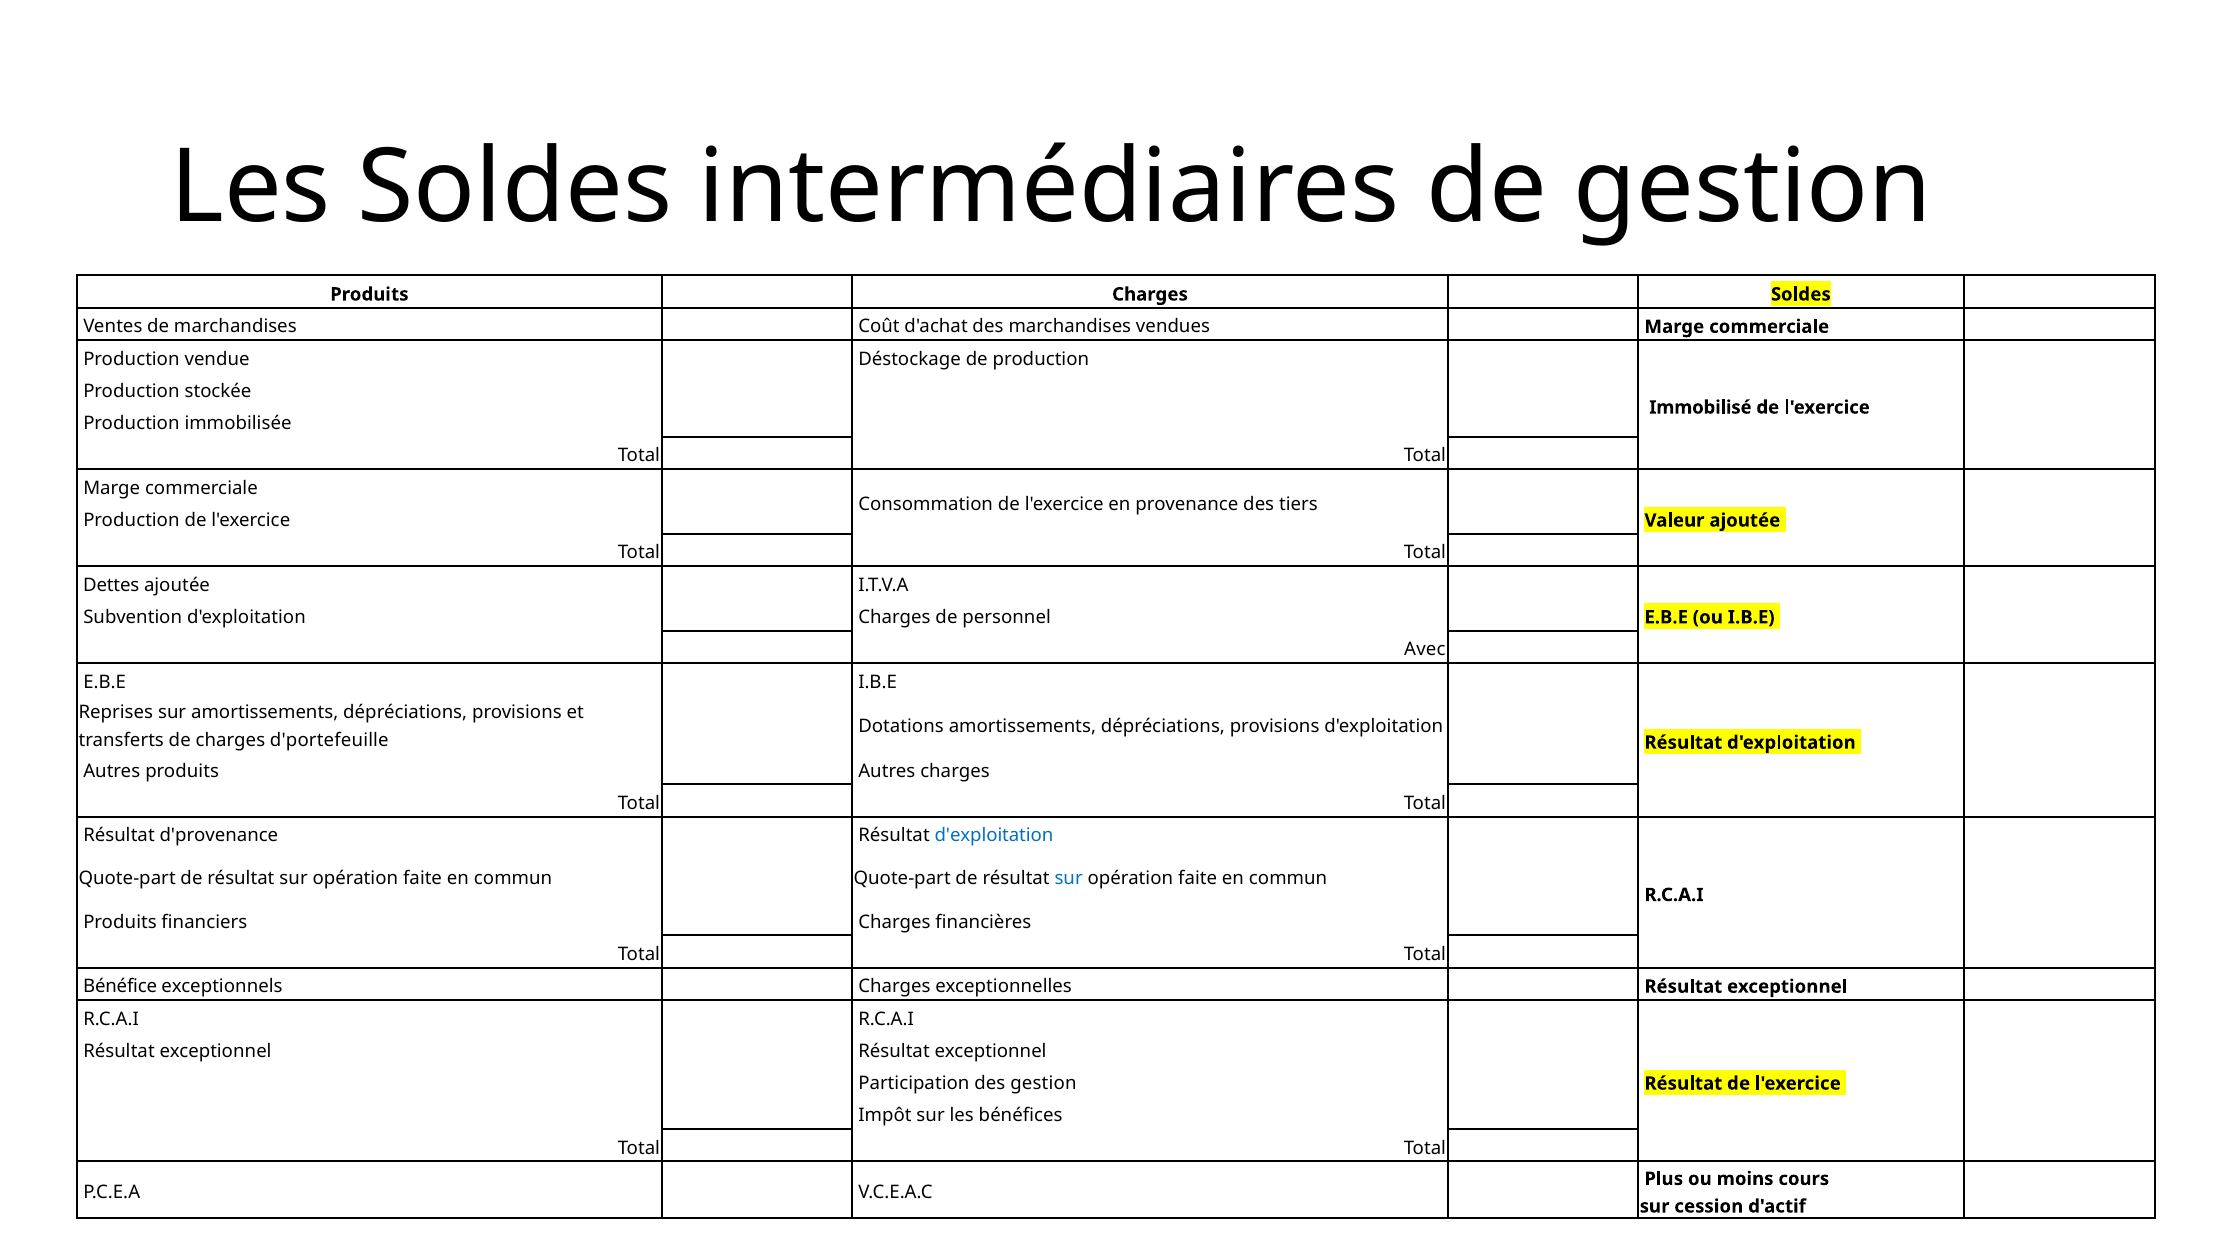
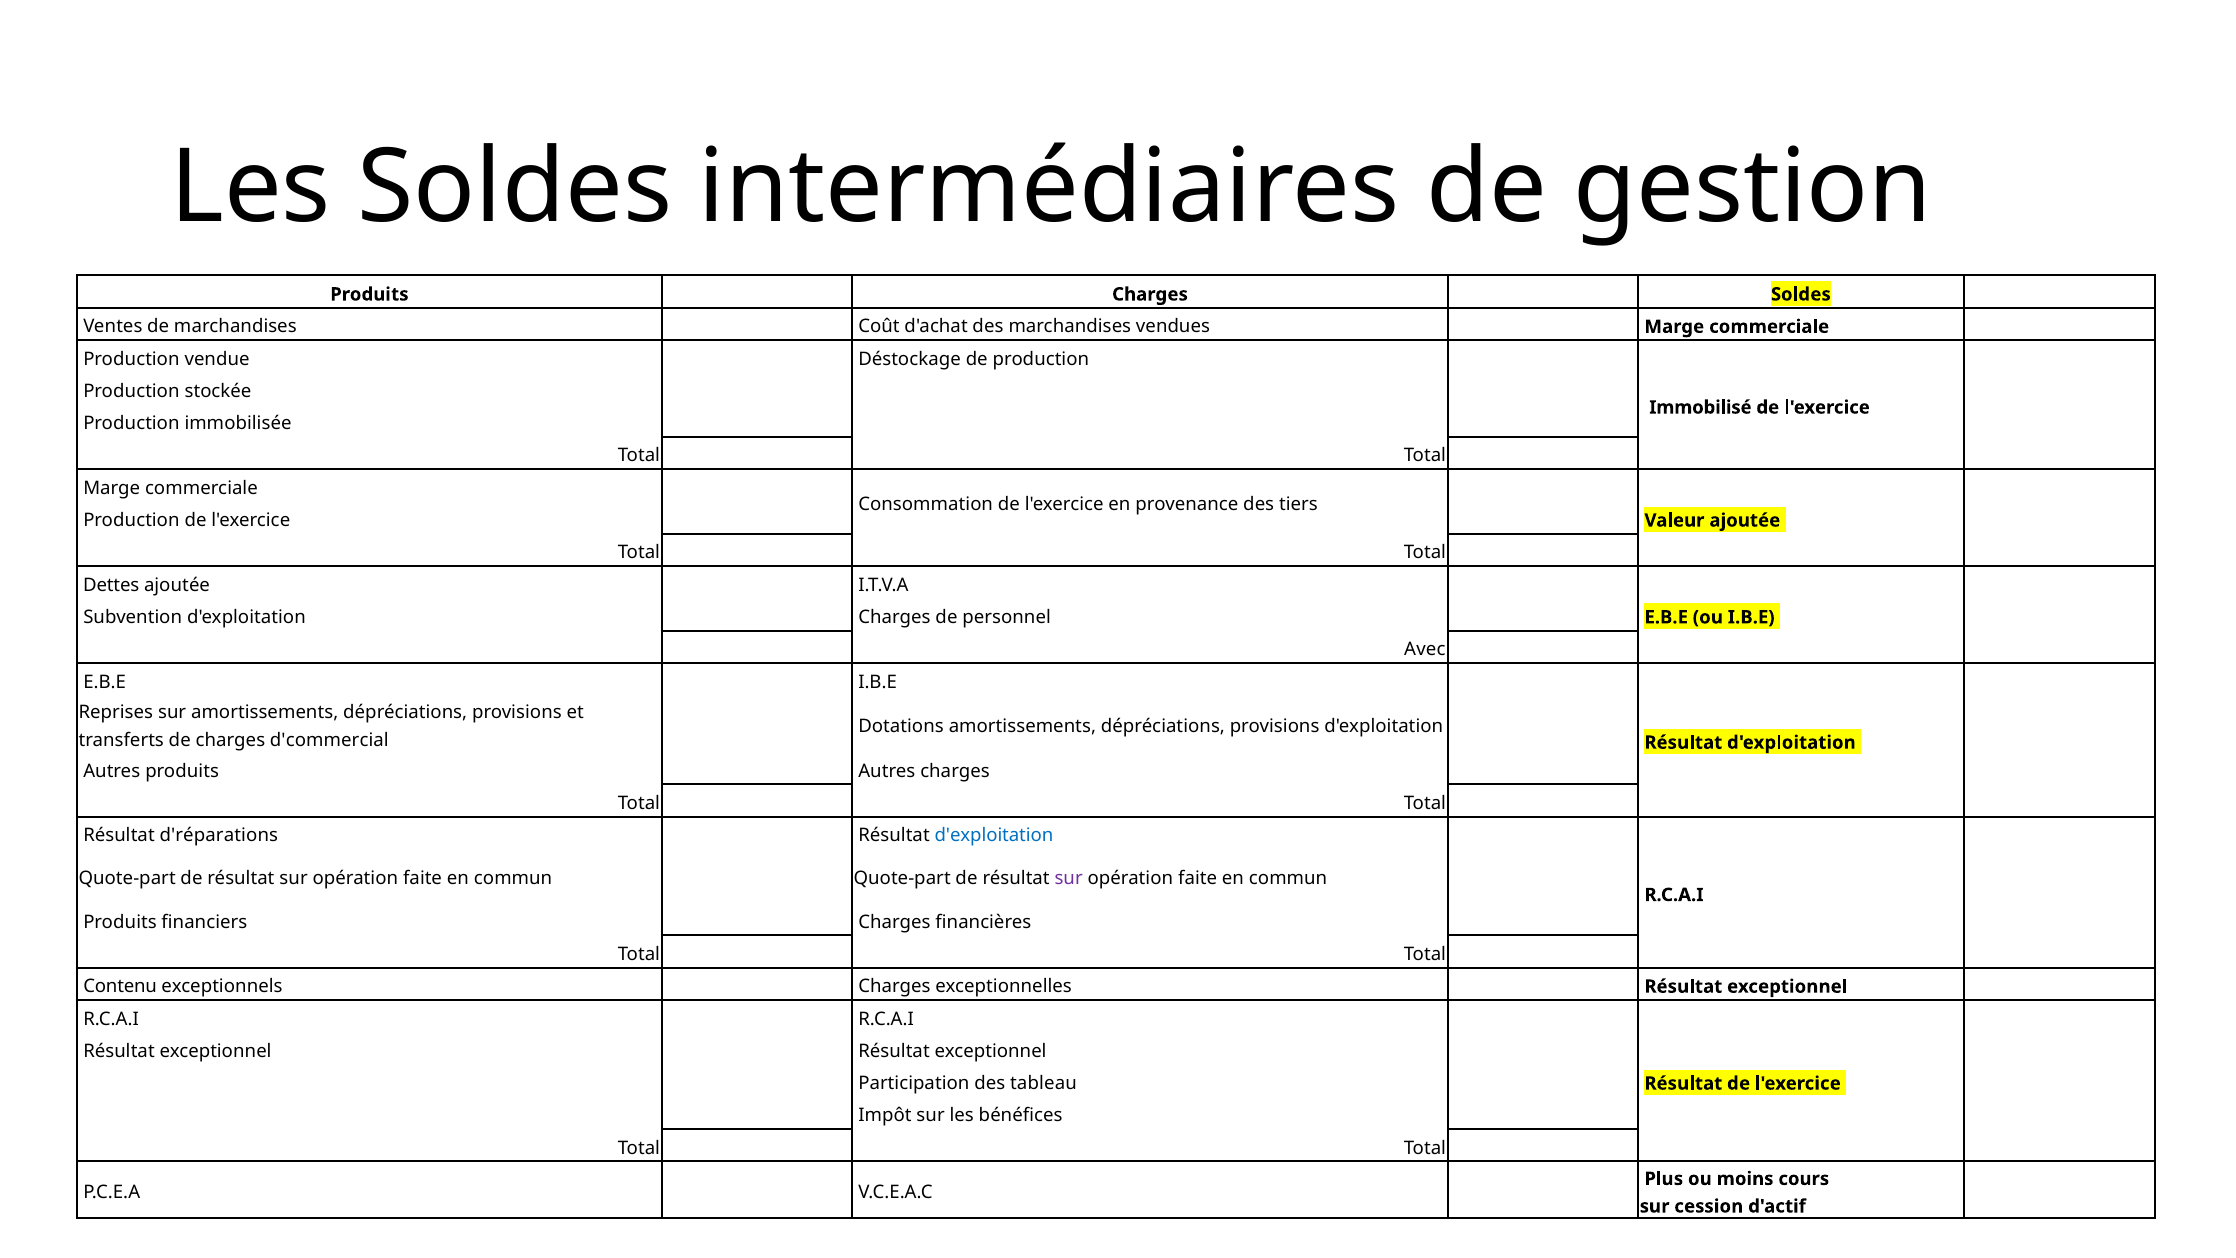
d'portefeuille: d'portefeuille -> d'commercial
d'provenance: d'provenance -> d'réparations
sur at (1069, 879) colour: blue -> purple
Bénéfice: Bénéfice -> Contenu
des gestion: gestion -> tableau
